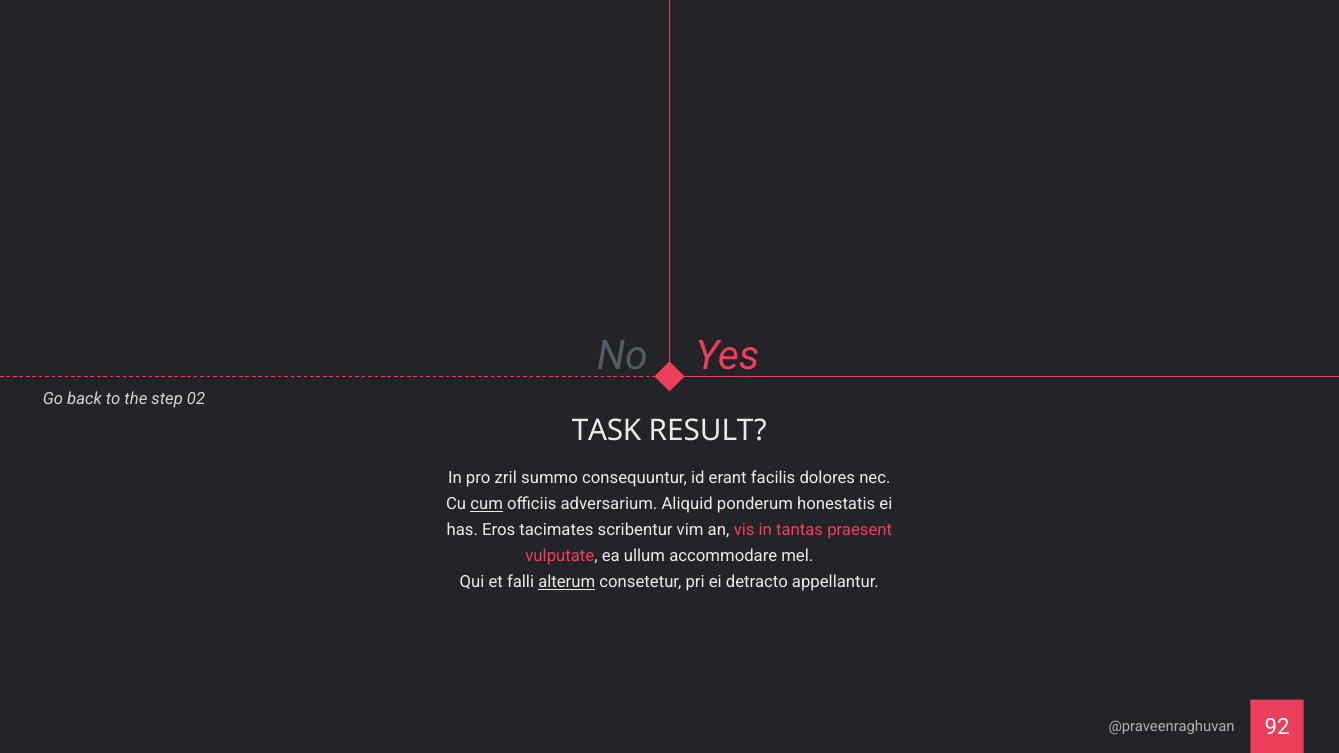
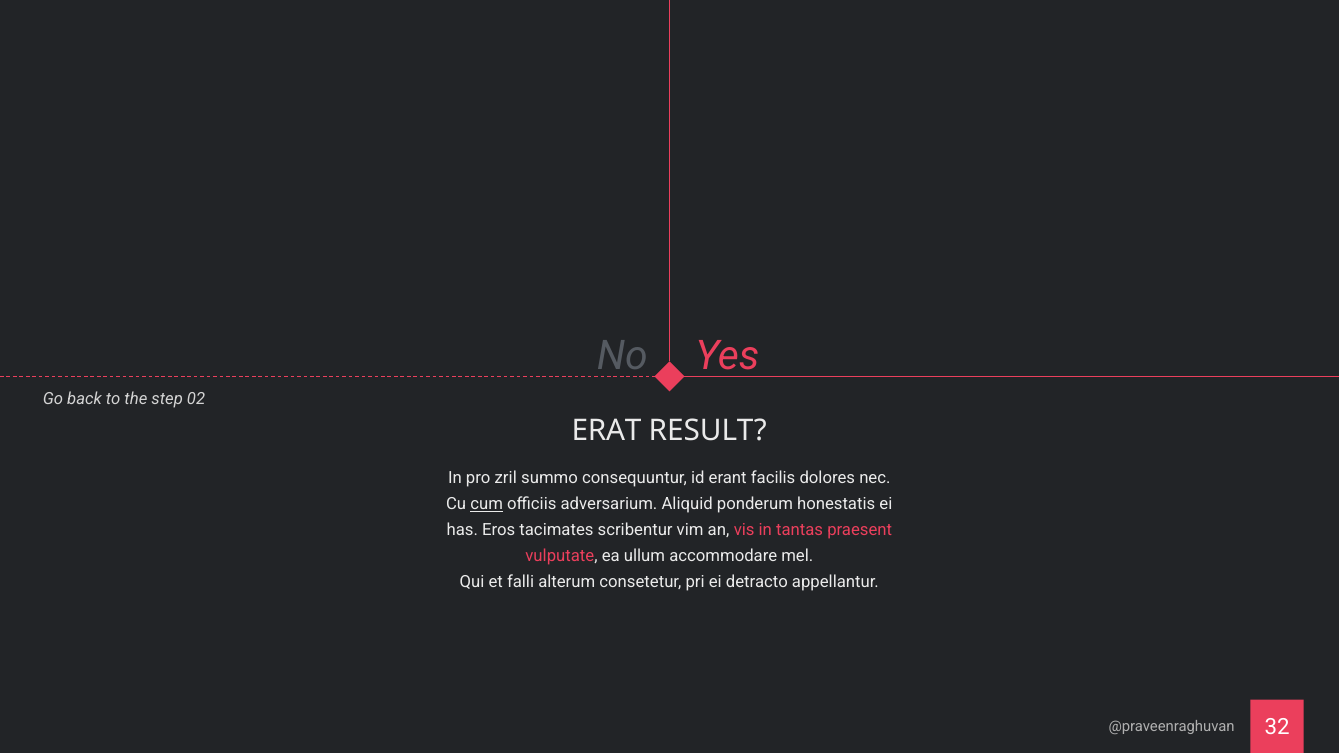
TASK: TASK -> ERAT
alterum underline: present -> none
92: 92 -> 32
